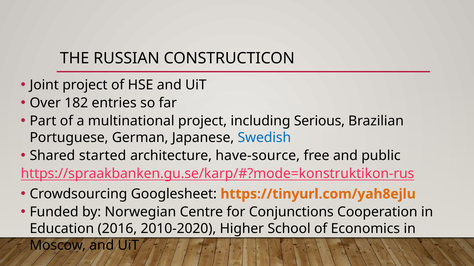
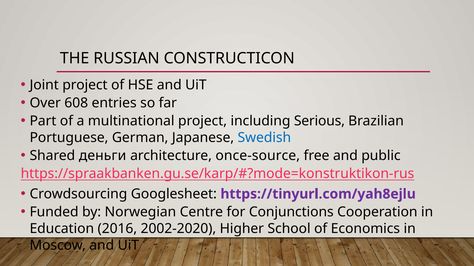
182: 182 -> 608
started: started -> деньги
have-source: have-source -> once-source
https://tinyurl.com/yah8ejlu colour: orange -> purple
2010-2020: 2010-2020 -> 2002-2020
